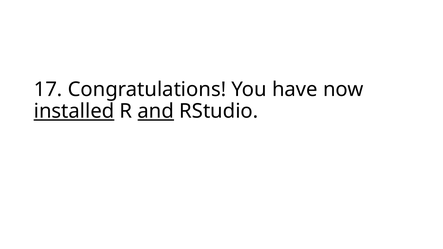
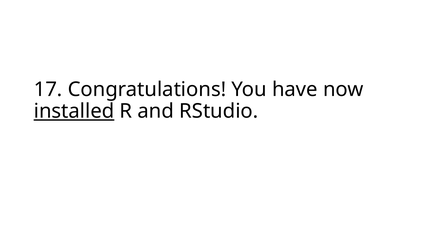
and underline: present -> none
